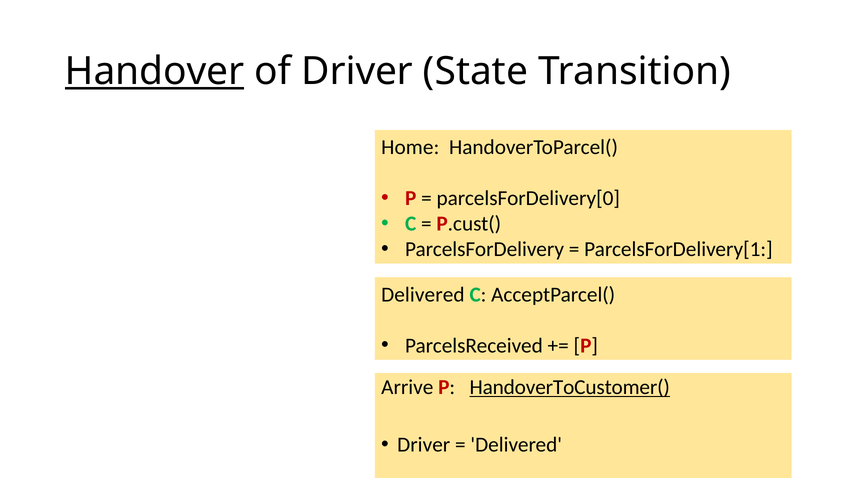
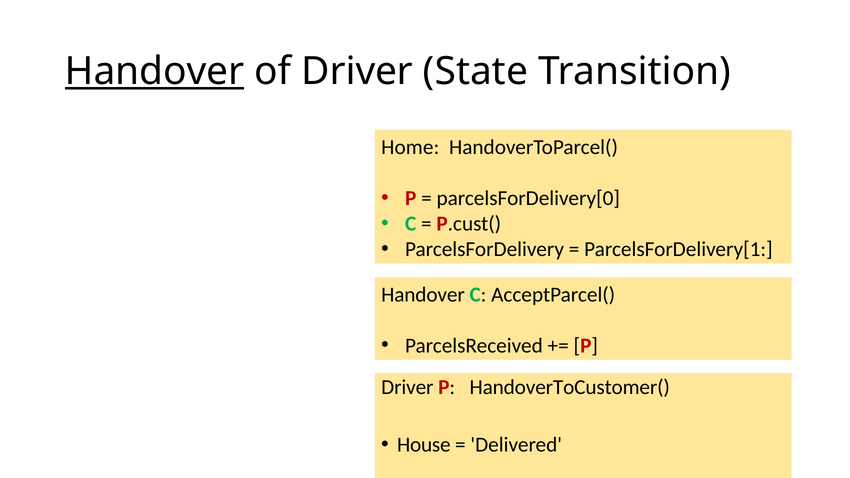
Delivered at (423, 295): Delivered -> Handover
Arrive at (407, 388): Arrive -> Driver
HandoverToCustomer( underline: present -> none
Driver at (424, 445): Driver -> House
